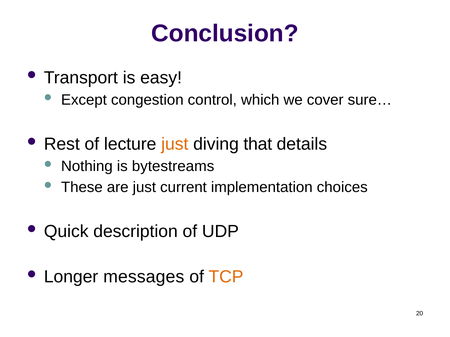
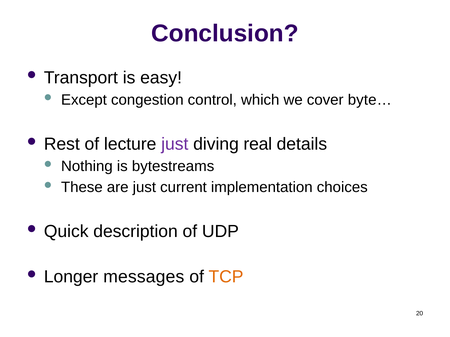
sure…: sure… -> byte…
just at (175, 144) colour: orange -> purple
that: that -> real
